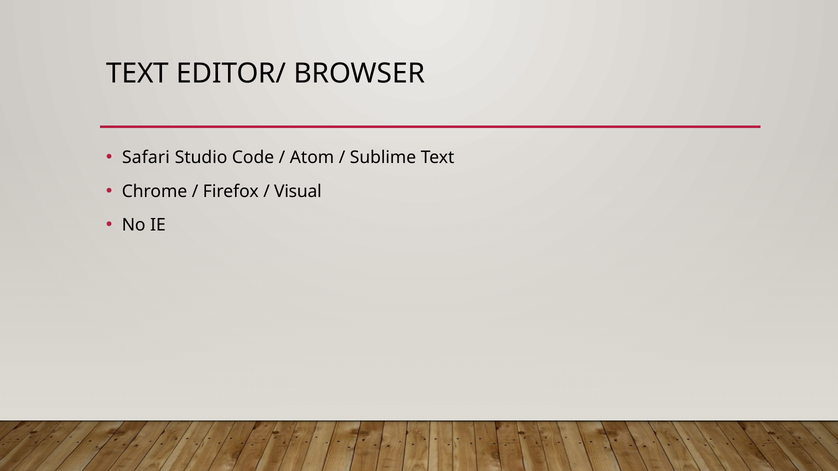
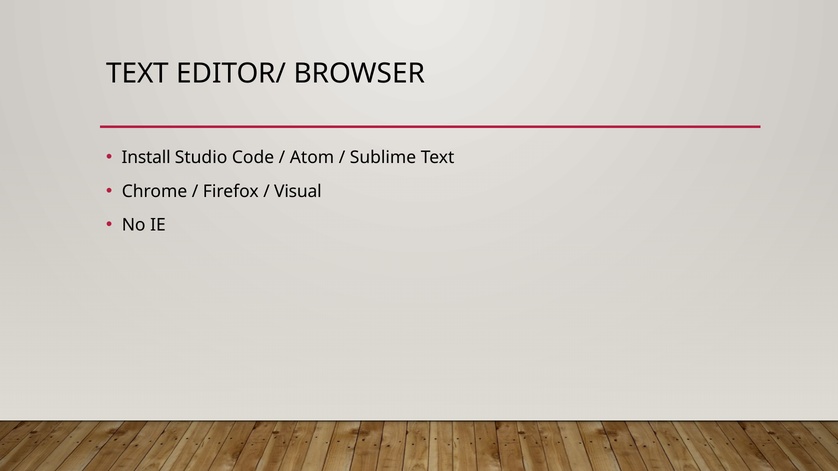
Safari: Safari -> Install
